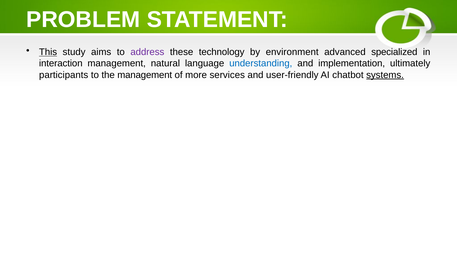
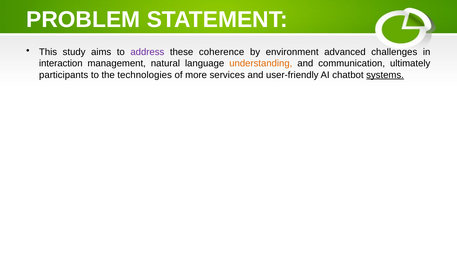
This underline: present -> none
technology: technology -> coherence
specialized: specialized -> challenges
understanding colour: blue -> orange
implementation: implementation -> communication
the management: management -> technologies
